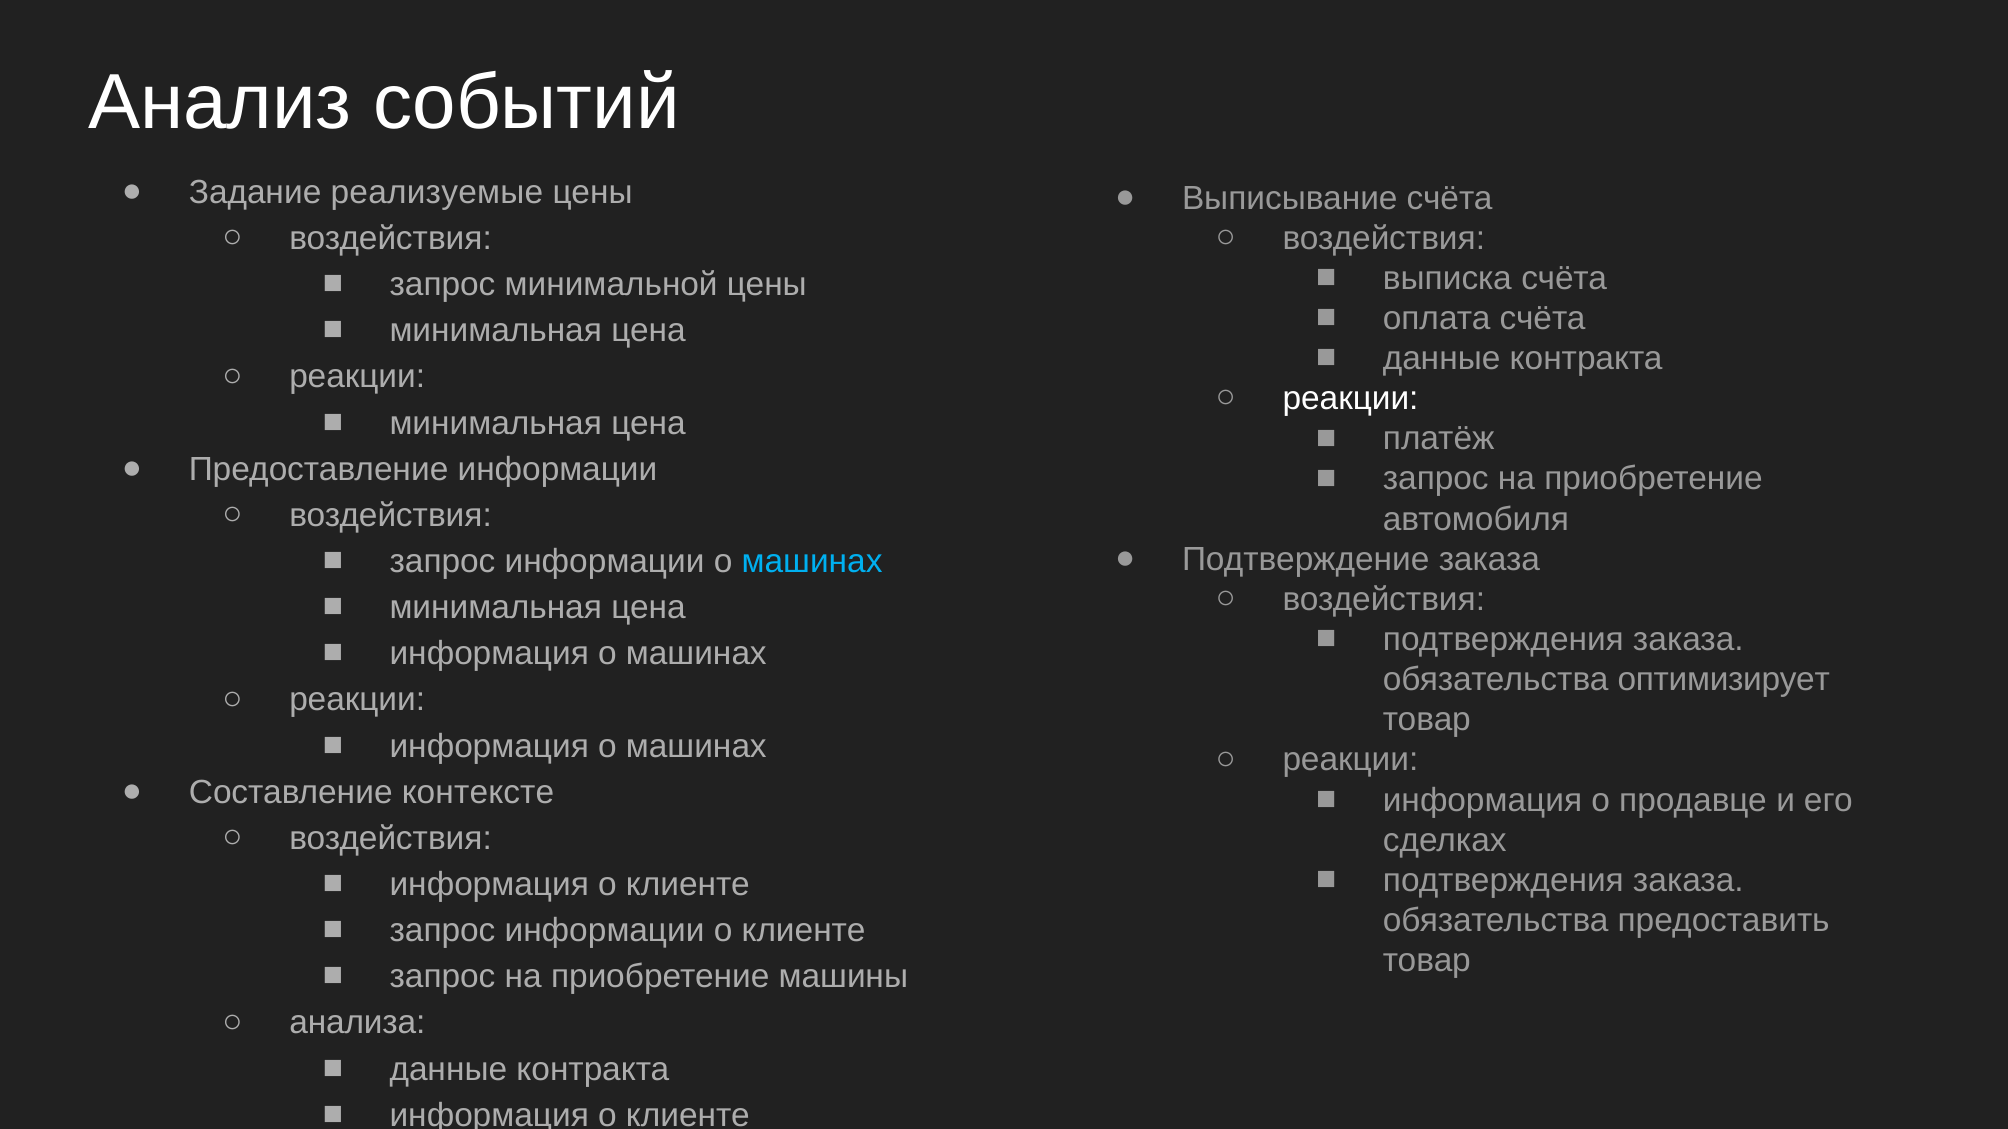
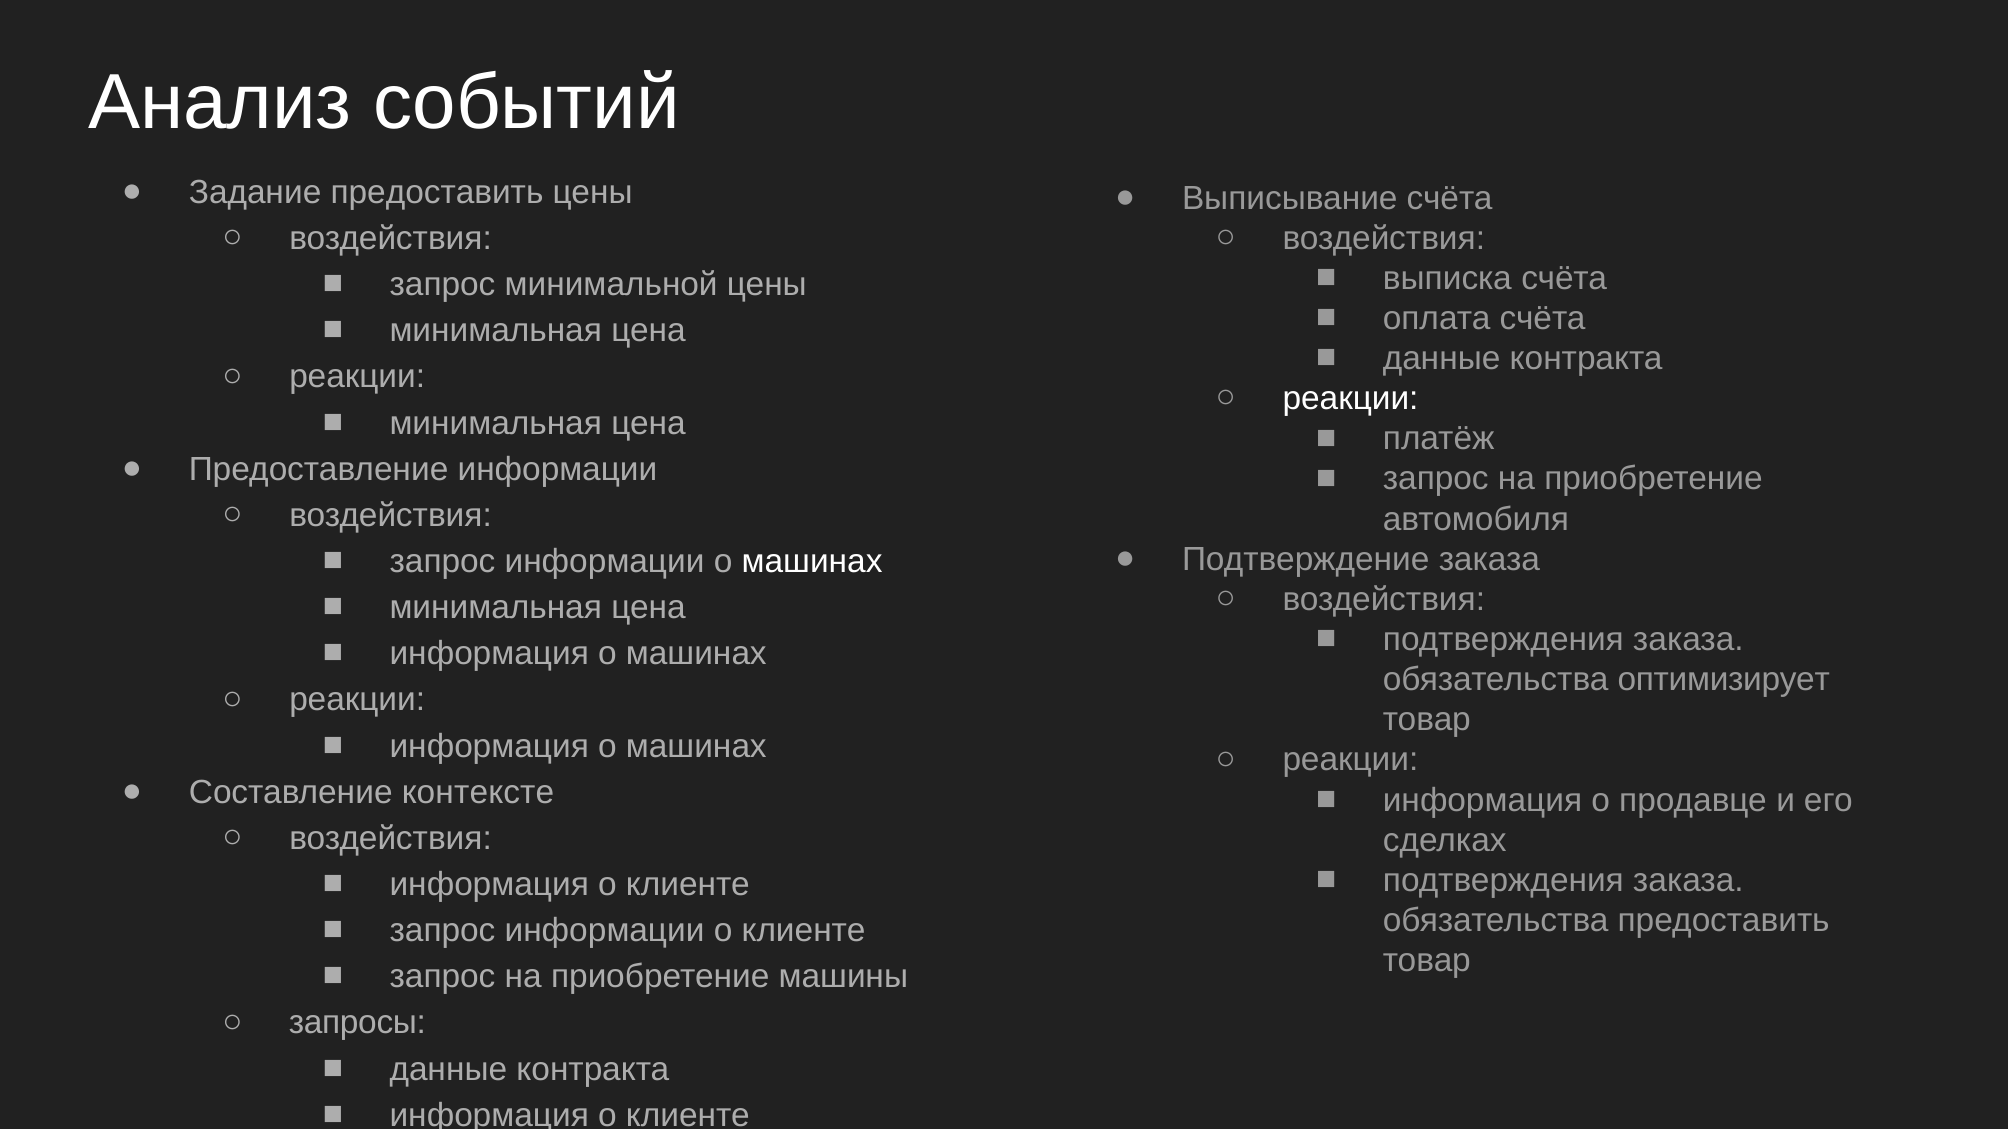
Задание реализуемые: реализуемые -> предоставить
машинах at (812, 562) colour: light blue -> white
анализа: анализа -> запросы
